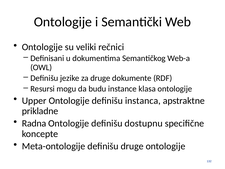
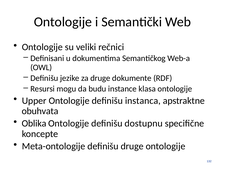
prikladne: prikladne -> obuhvata
Radna: Radna -> Oblika
